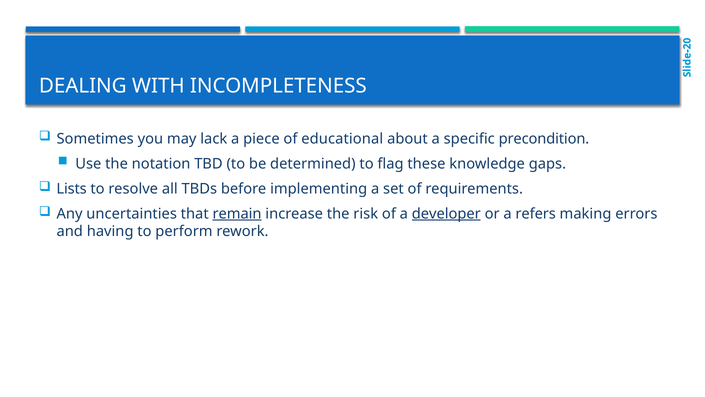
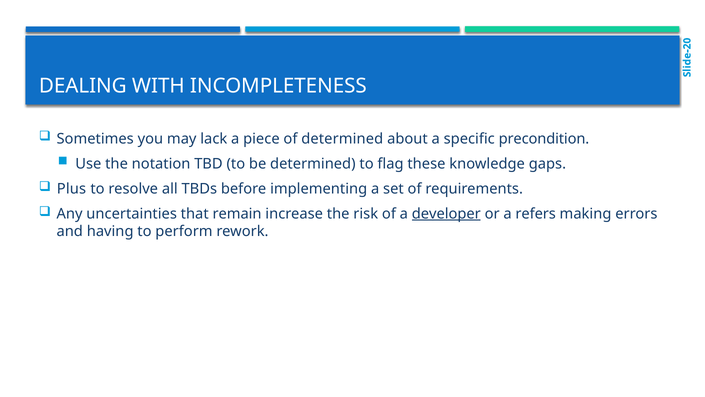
of educational: educational -> determined
Lists: Lists -> Plus
remain underline: present -> none
